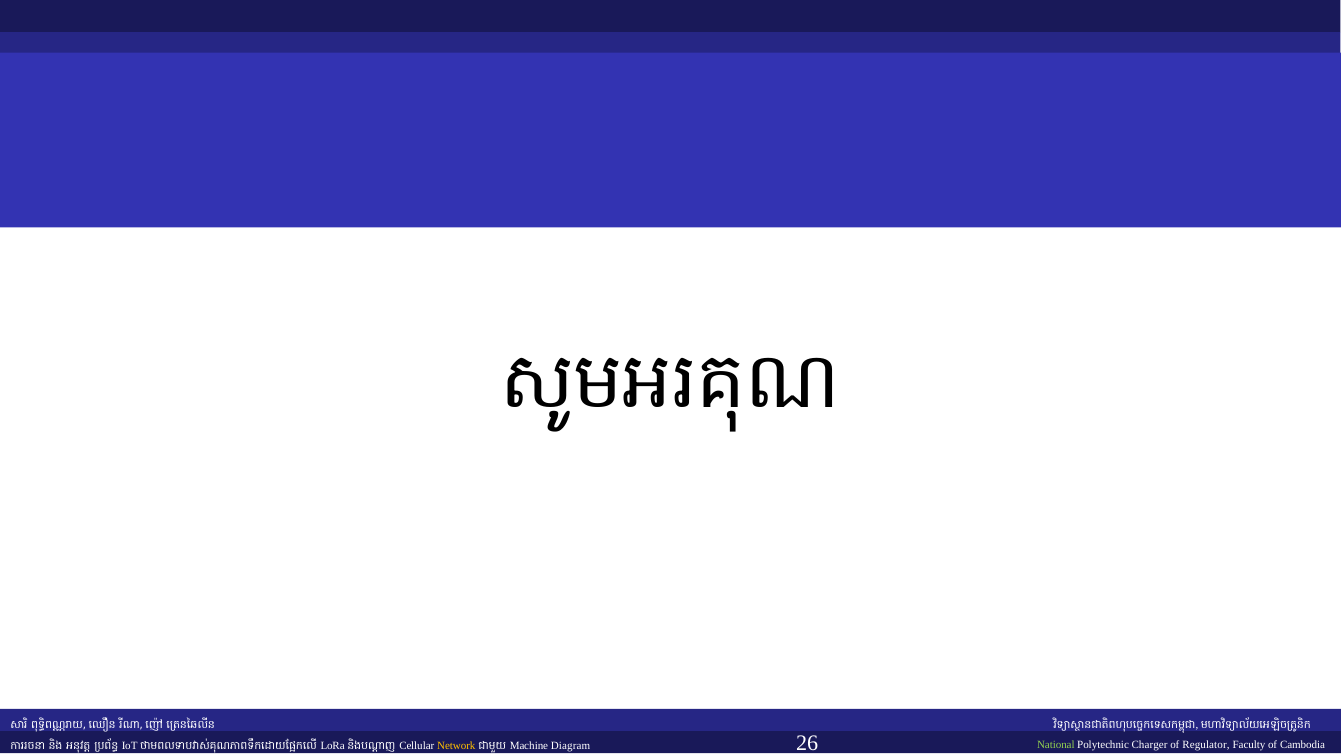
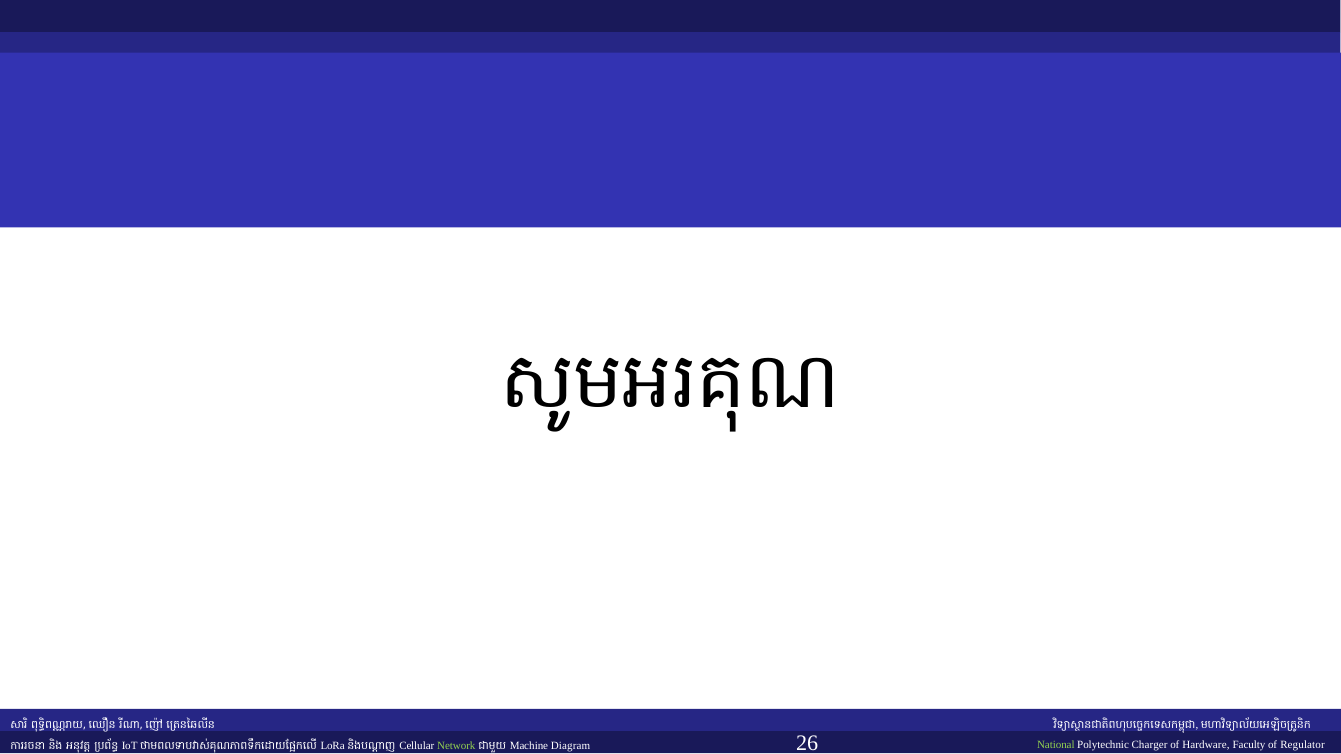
Regulator: Regulator -> Hardware
Cambodia: Cambodia -> Regulator
Network colour: yellow -> light green
